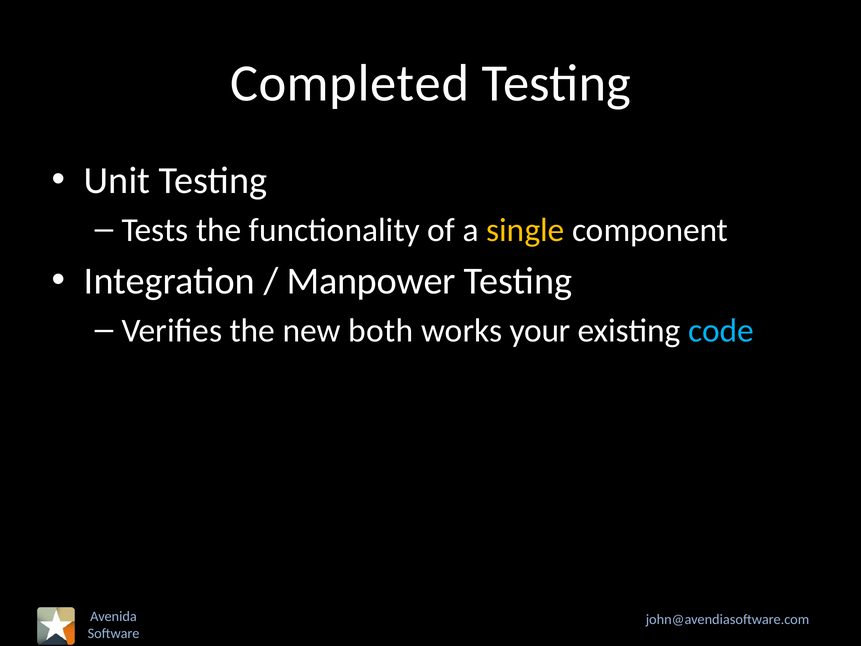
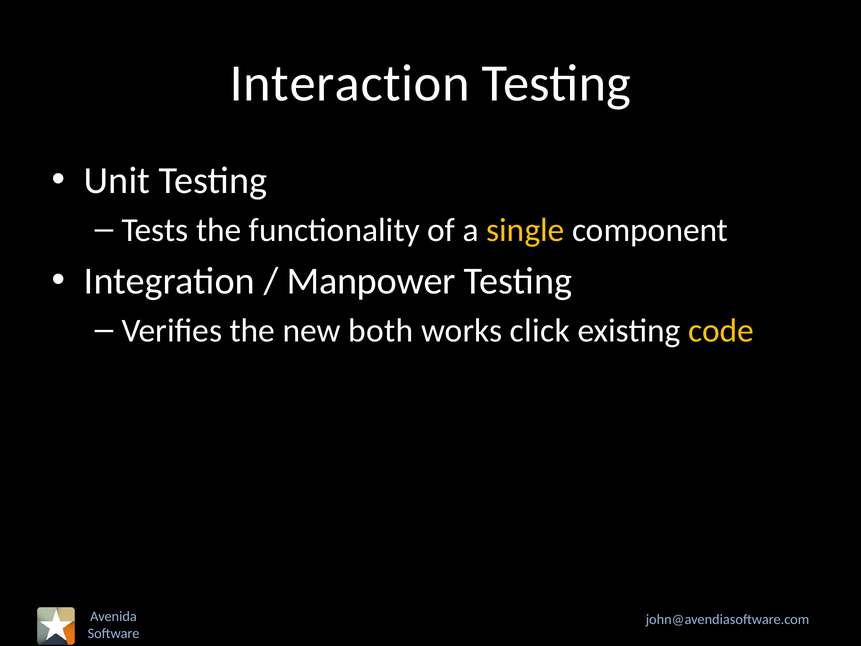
Completed: Completed -> Interaction
your: your -> click
code colour: light blue -> yellow
